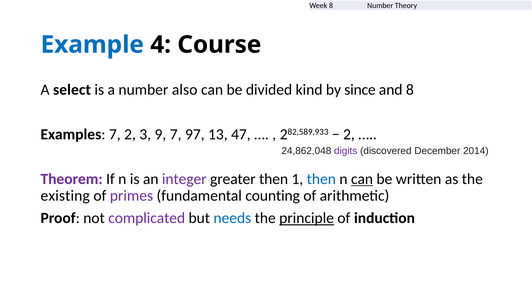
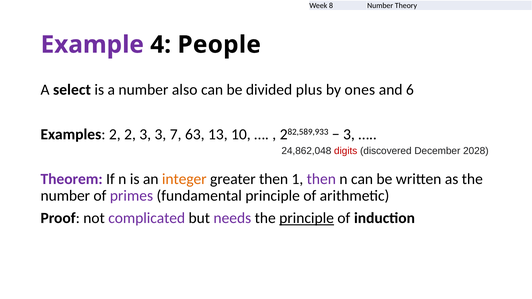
Example colour: blue -> purple
Course: Course -> People
kind: kind -> plus
since: since -> ones
and 8: 8 -> 6
Examples 7: 7 -> 2
3 9: 9 -> 3
97: 97 -> 63
47: 47 -> 10
2 at (349, 135): 2 -> 3
digits colour: purple -> red
2014: 2014 -> 2028
integer colour: purple -> orange
then at (321, 179) colour: blue -> purple
can at (362, 179) underline: present -> none
existing at (65, 196): existing -> number
fundamental counting: counting -> principle
needs colour: blue -> purple
